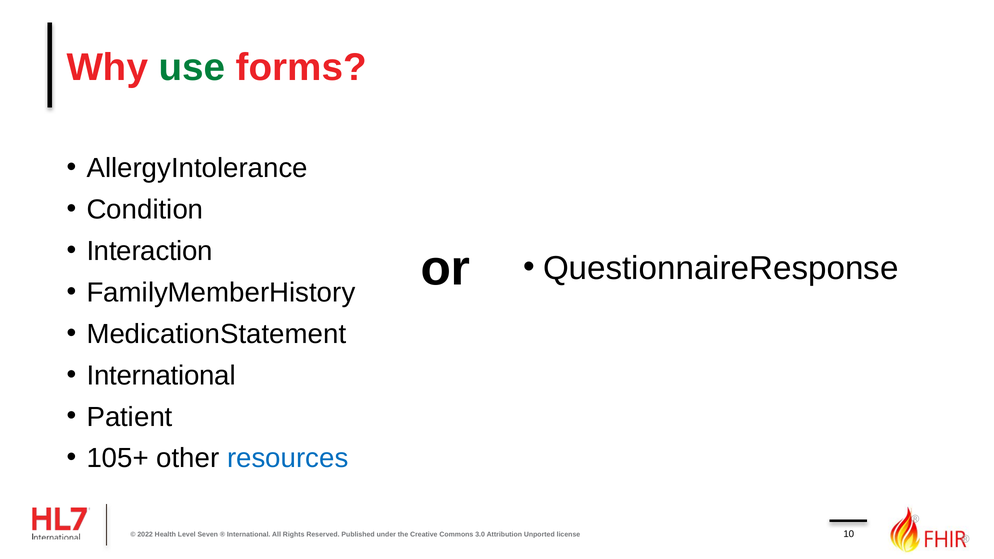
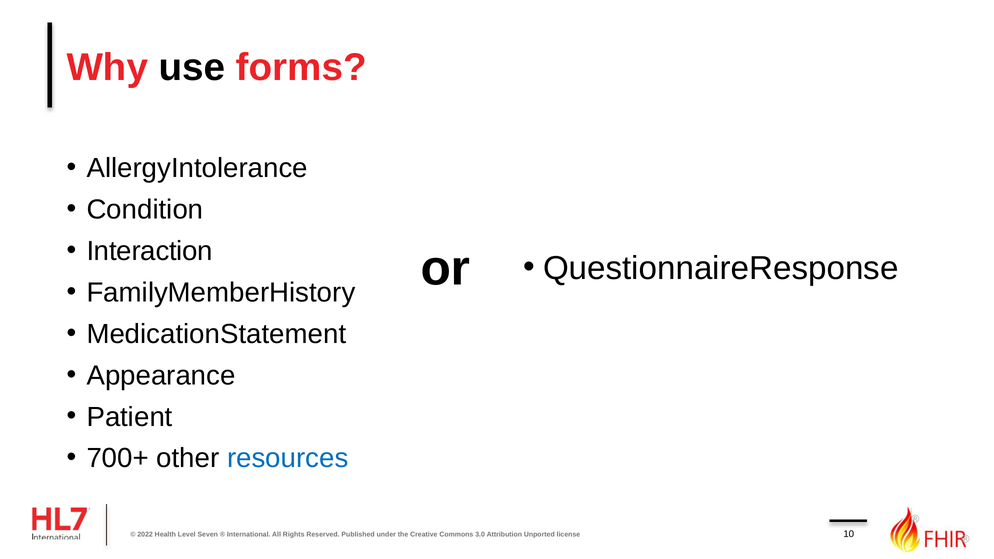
use colour: green -> black
International at (161, 376): International -> Appearance
105+: 105+ -> 700+
